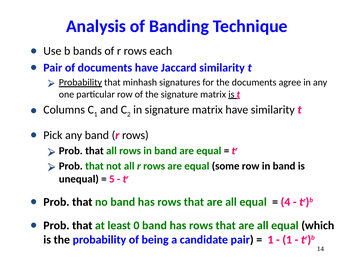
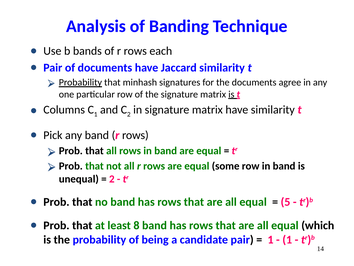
5 at (112, 179): 5 -> 2
4: 4 -> 5
0: 0 -> 8
